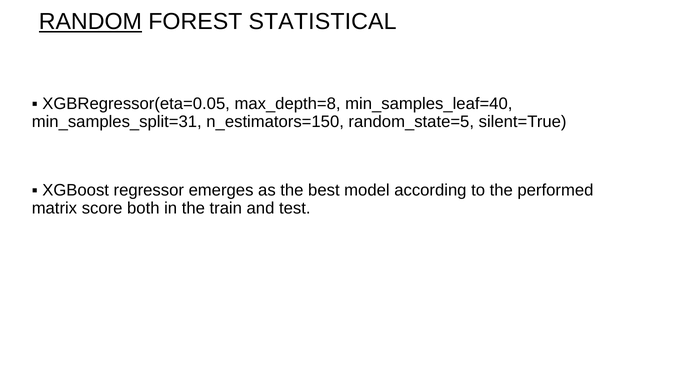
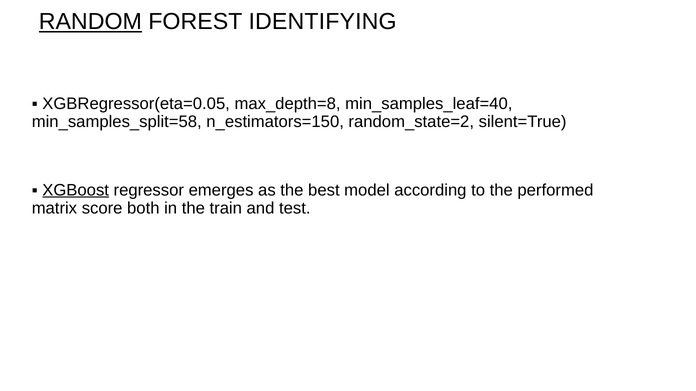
STATISTICAL: STATISTICAL -> IDENTIFYING
min_samples_split=31: min_samples_split=31 -> min_samples_split=58
random_state=5: random_state=5 -> random_state=2
XGBoost underline: none -> present
